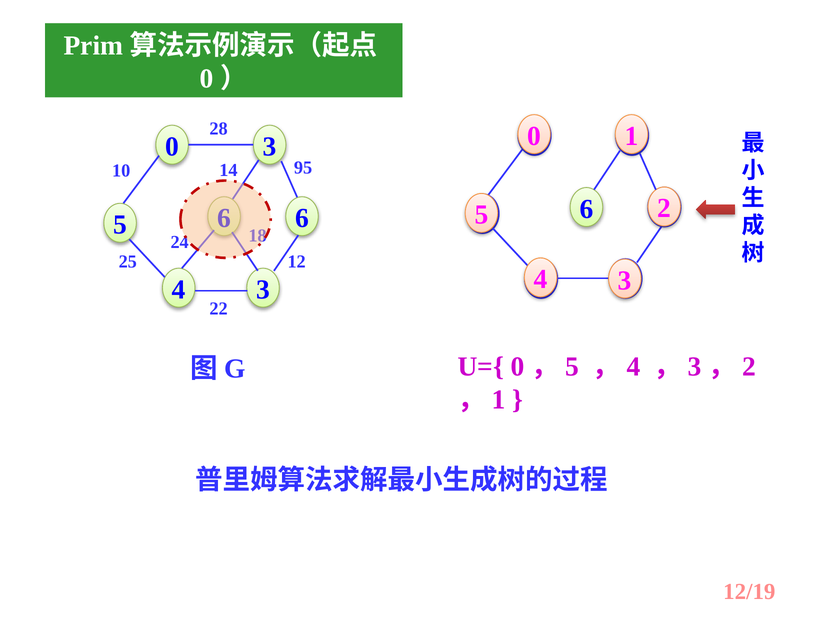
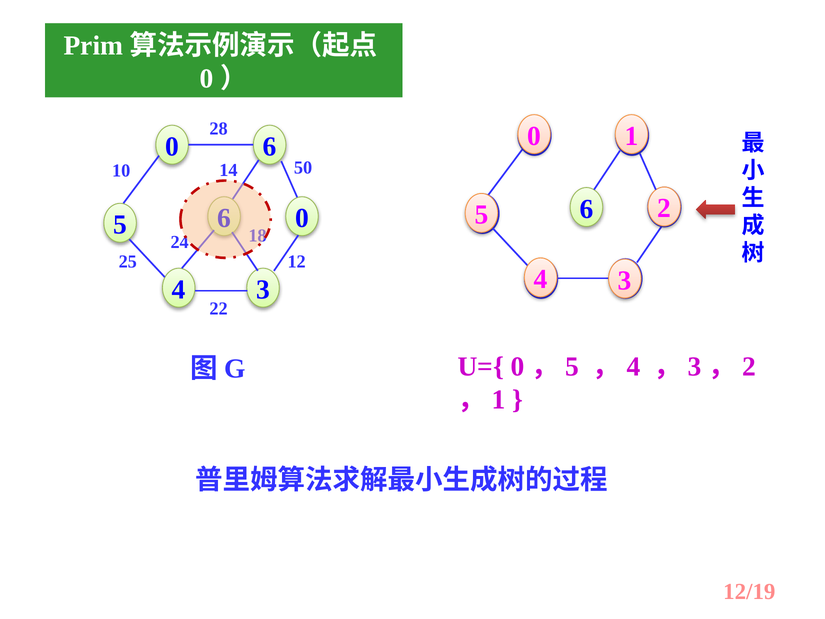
0 3: 3 -> 6
95: 95 -> 50
6 at (302, 218): 6 -> 0
